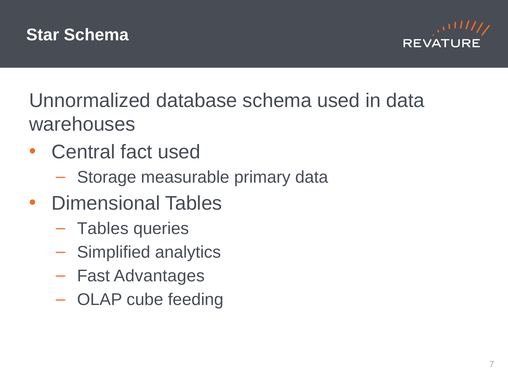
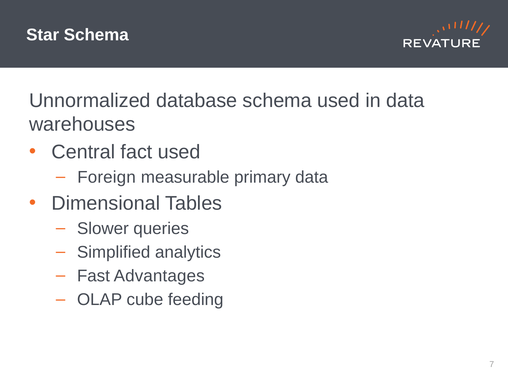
Storage: Storage -> Foreign
Tables at (103, 229): Tables -> Slower
